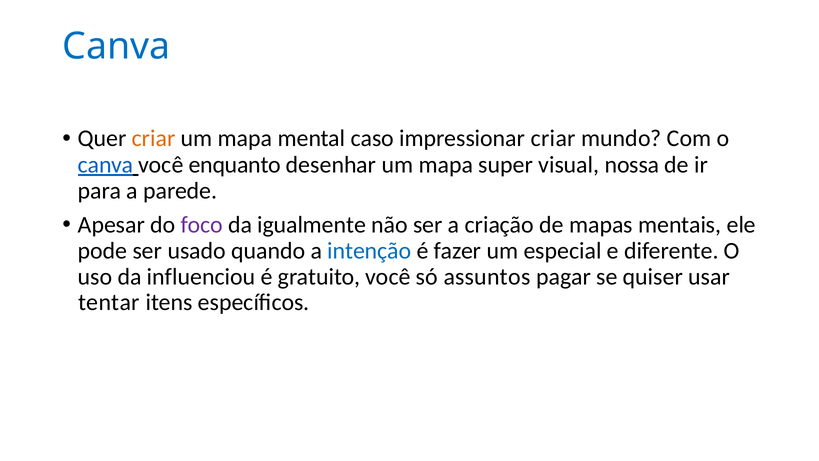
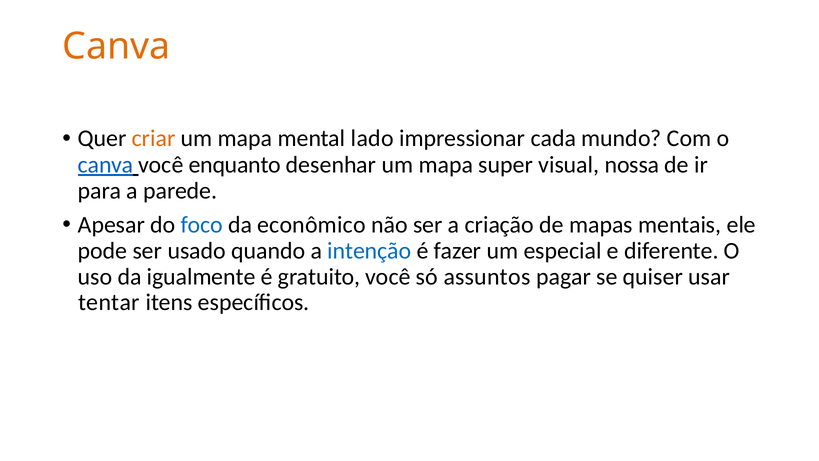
Canva at (116, 46) colour: blue -> orange
caso: caso -> lado
impressionar criar: criar -> cada
foco colour: purple -> blue
igualmente: igualmente -> econômico
influenciou: influenciou -> igualmente
